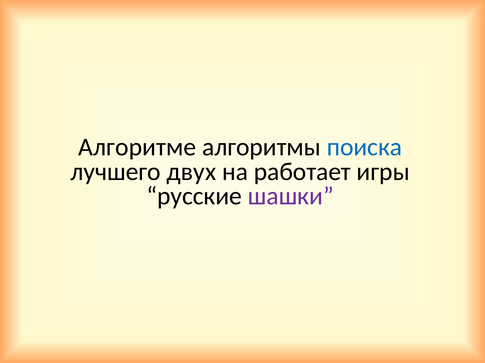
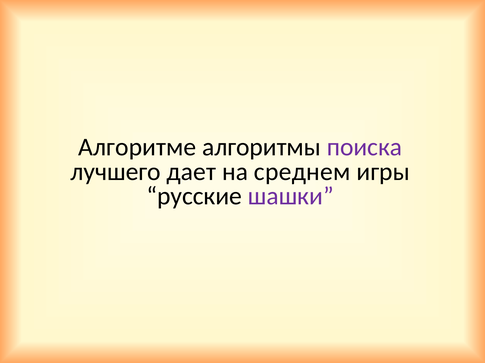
поиска colour: blue -> purple
двух: двух -> дает
работает: работает -> среднем
